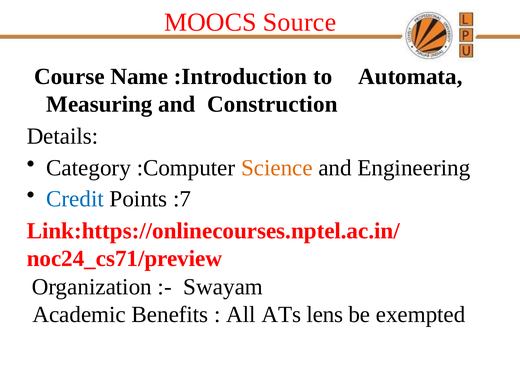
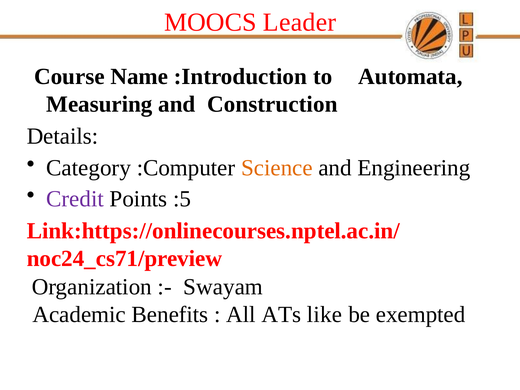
Source: Source -> Leader
Credit colour: blue -> purple
:7: :7 -> :5
lens: lens -> like
